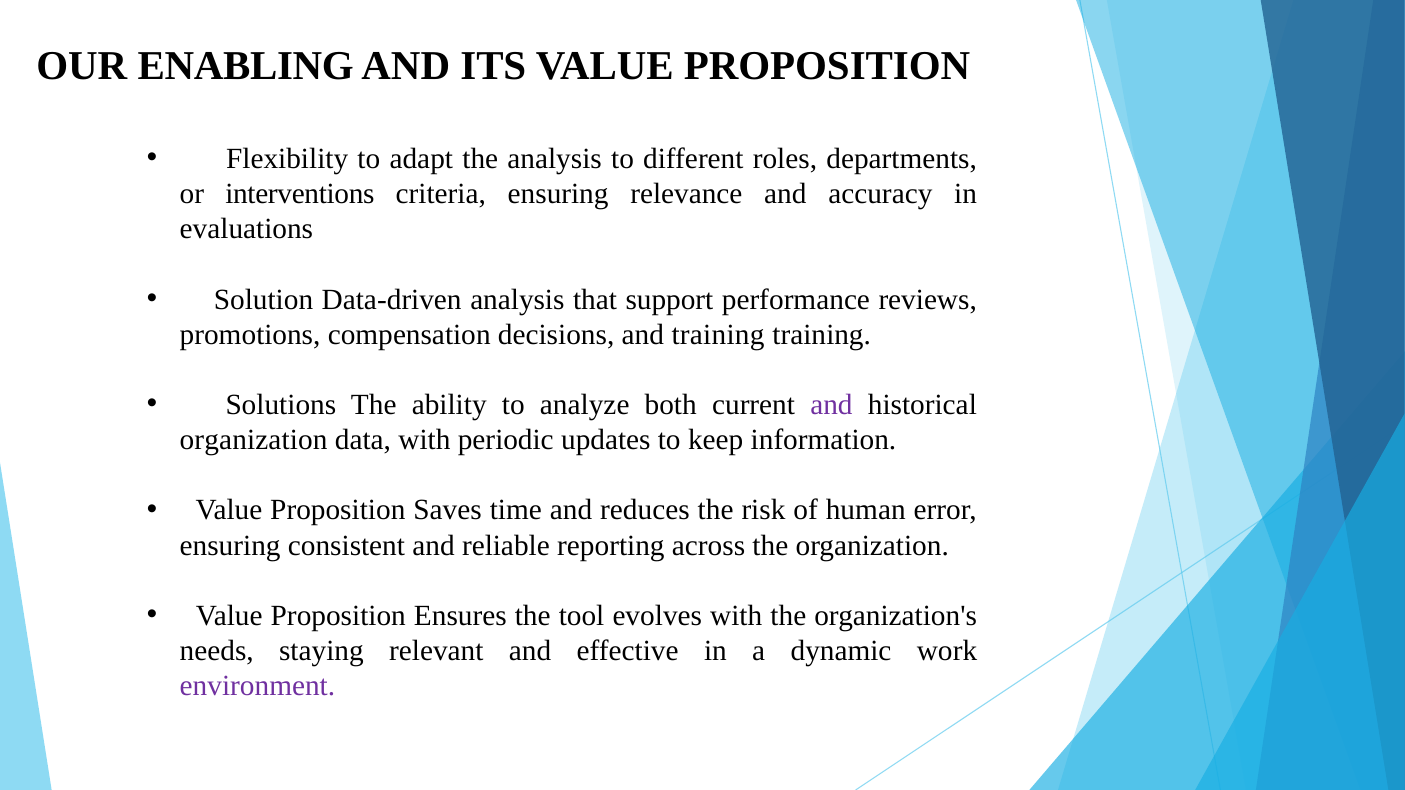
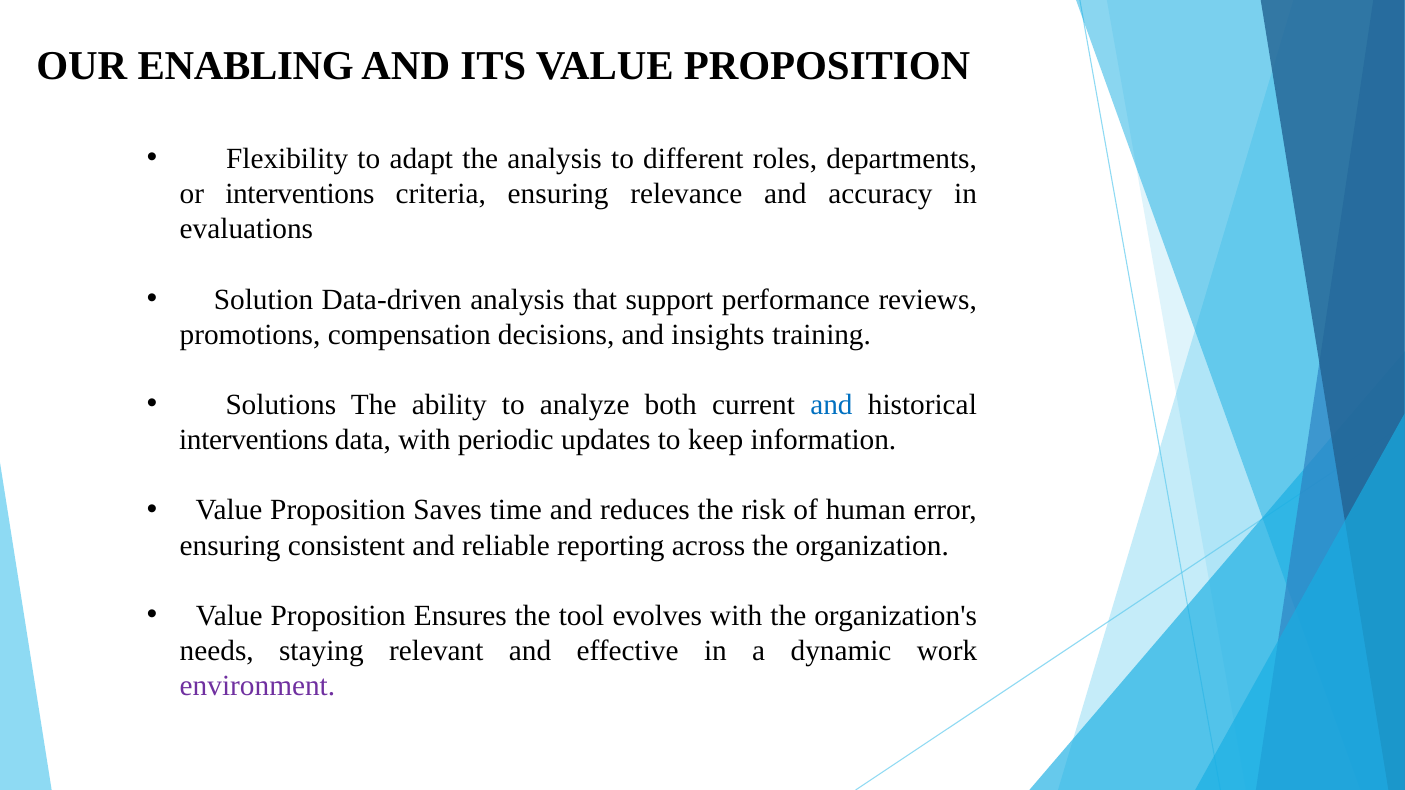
and training: training -> insights
and at (831, 405) colour: purple -> blue
organization at (254, 440): organization -> interventions
